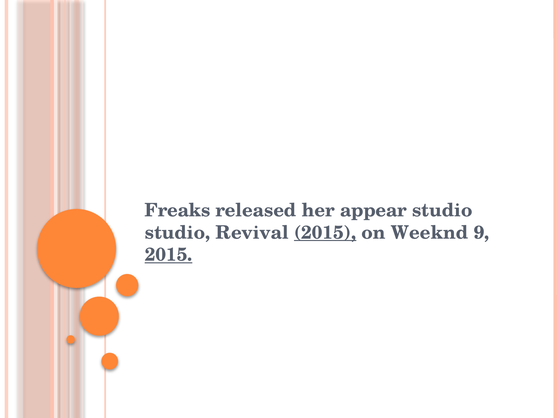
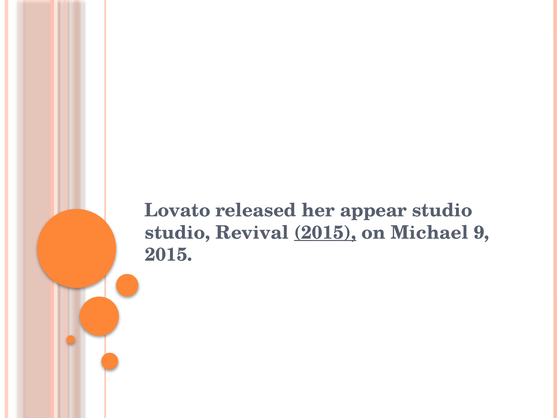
Freaks: Freaks -> Lovato
Weeknd: Weeknd -> Michael
2015 at (169, 255) underline: present -> none
